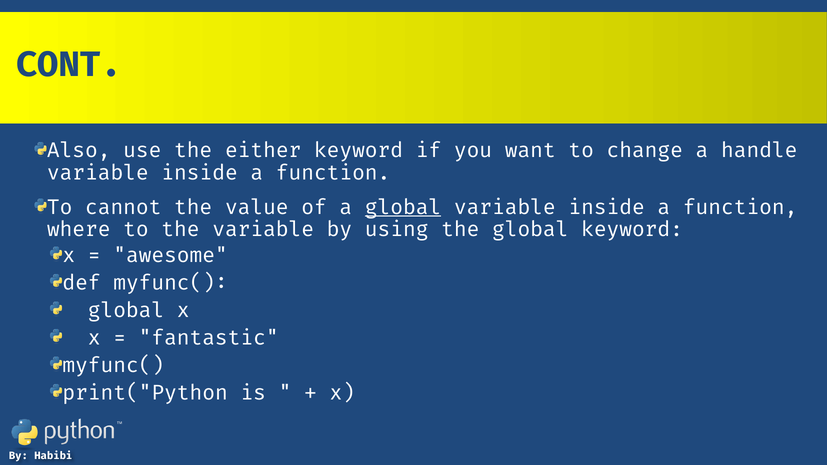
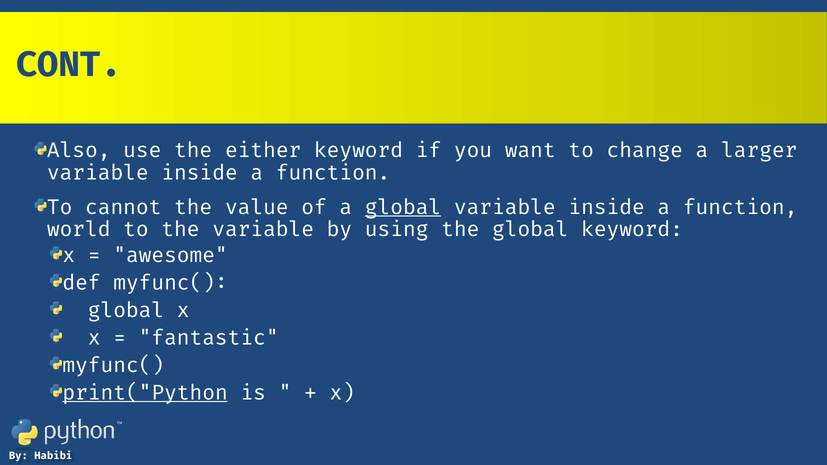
handle: handle -> larger
where: where -> world
print("Python underline: none -> present
